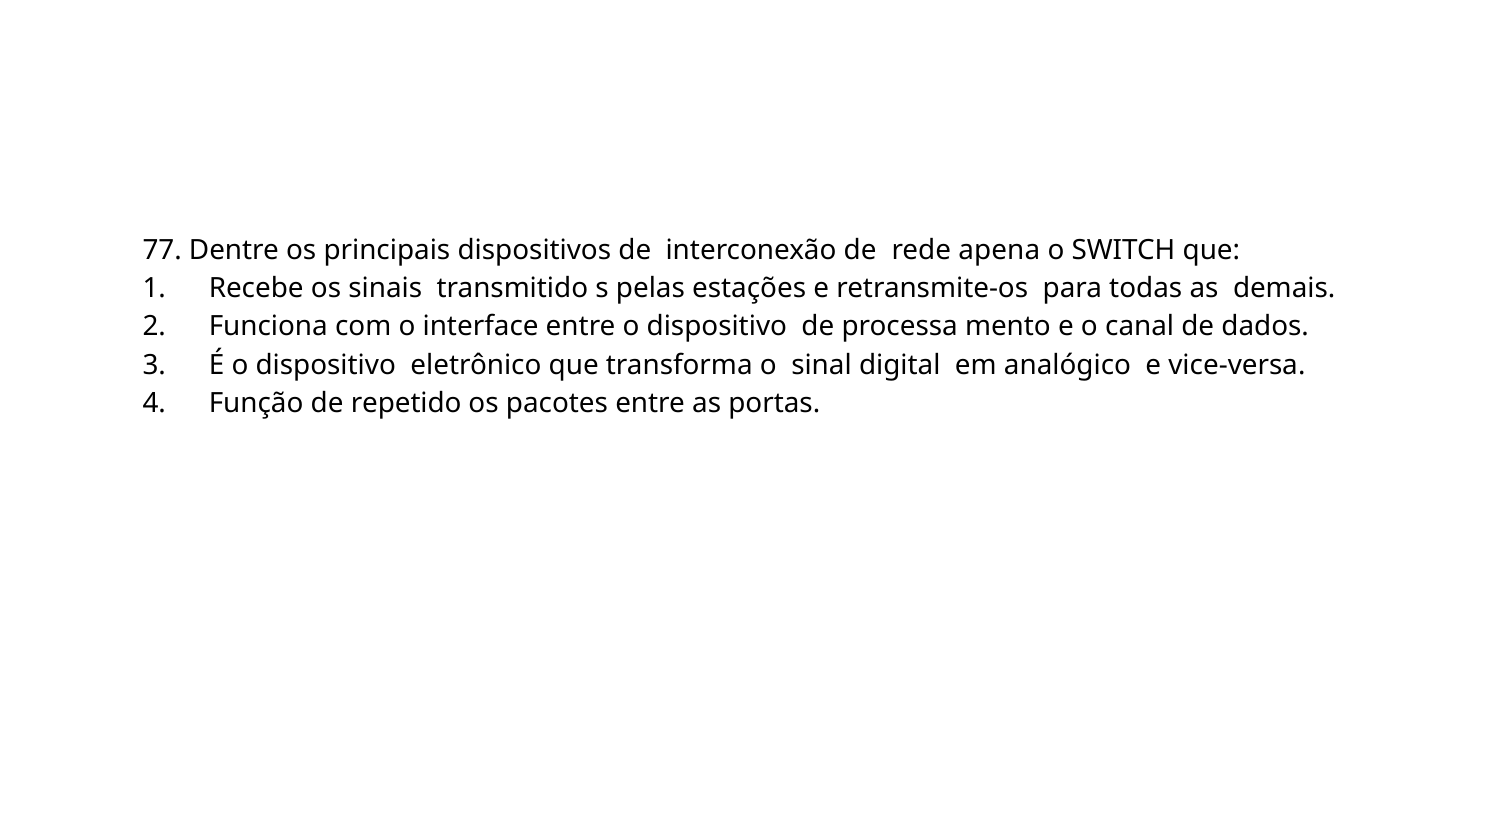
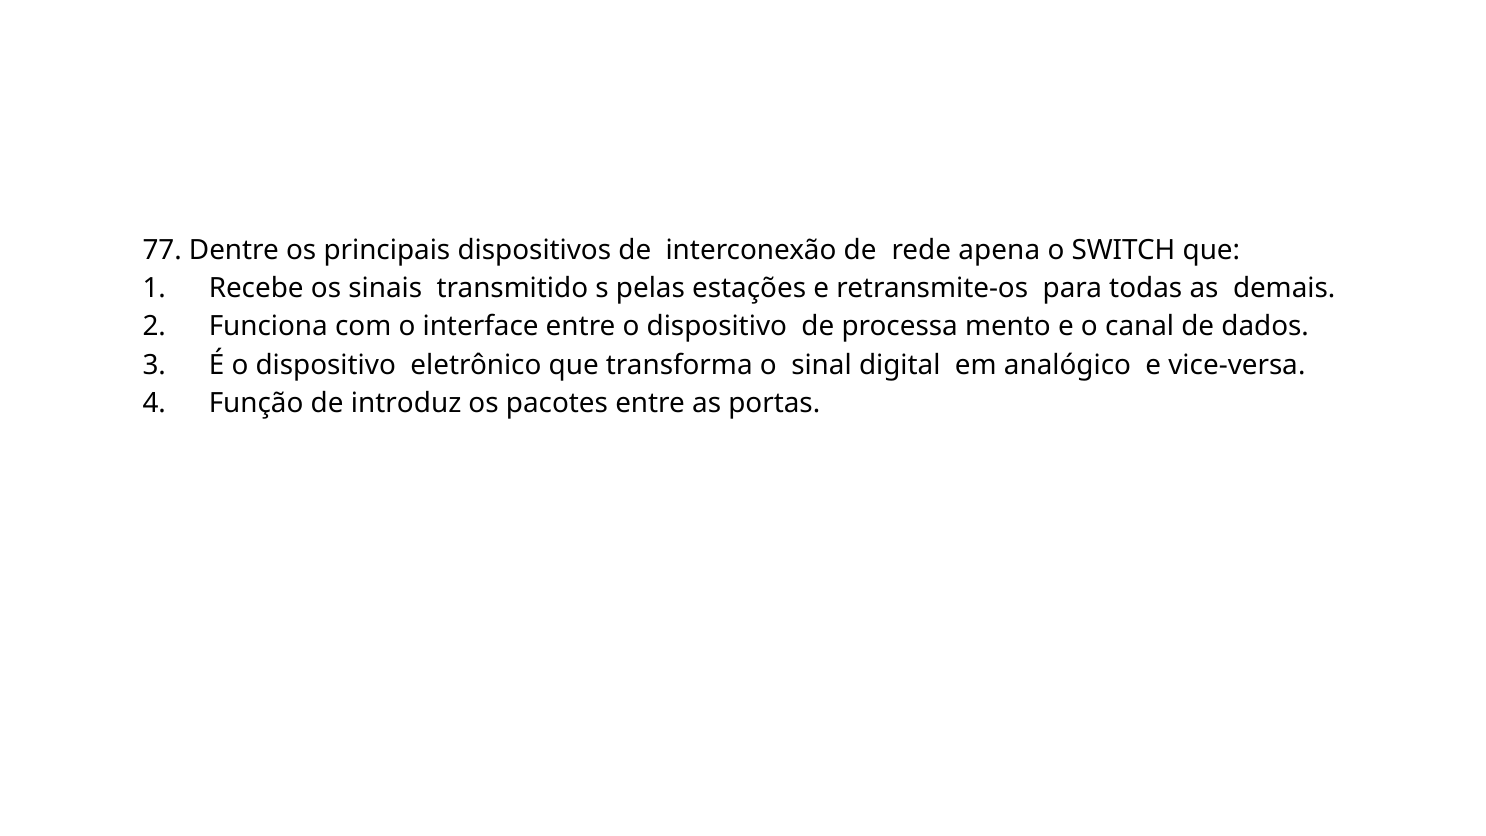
repetido: repetido -> introduz
